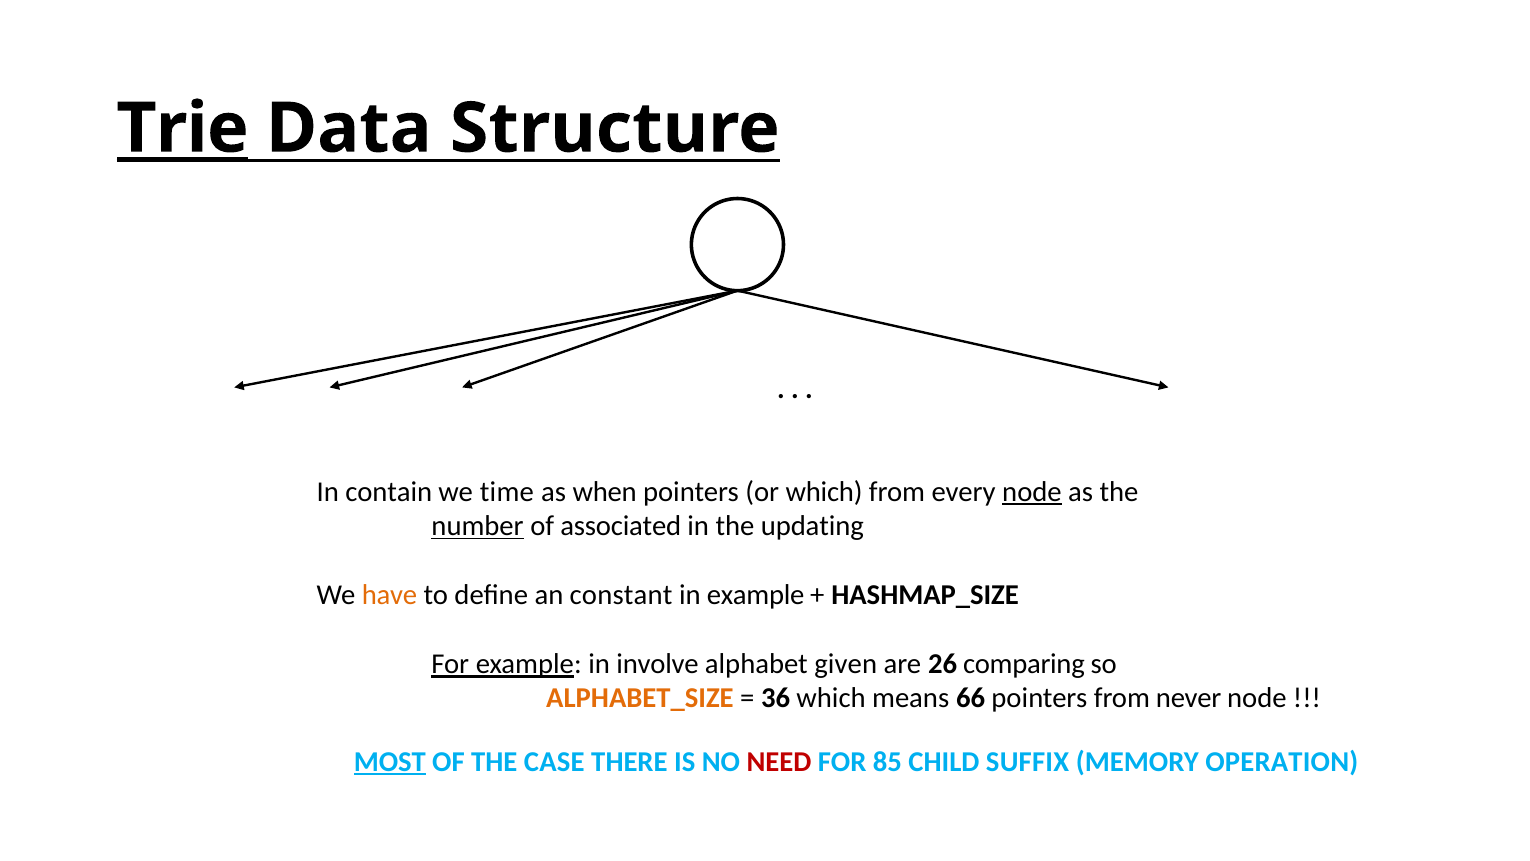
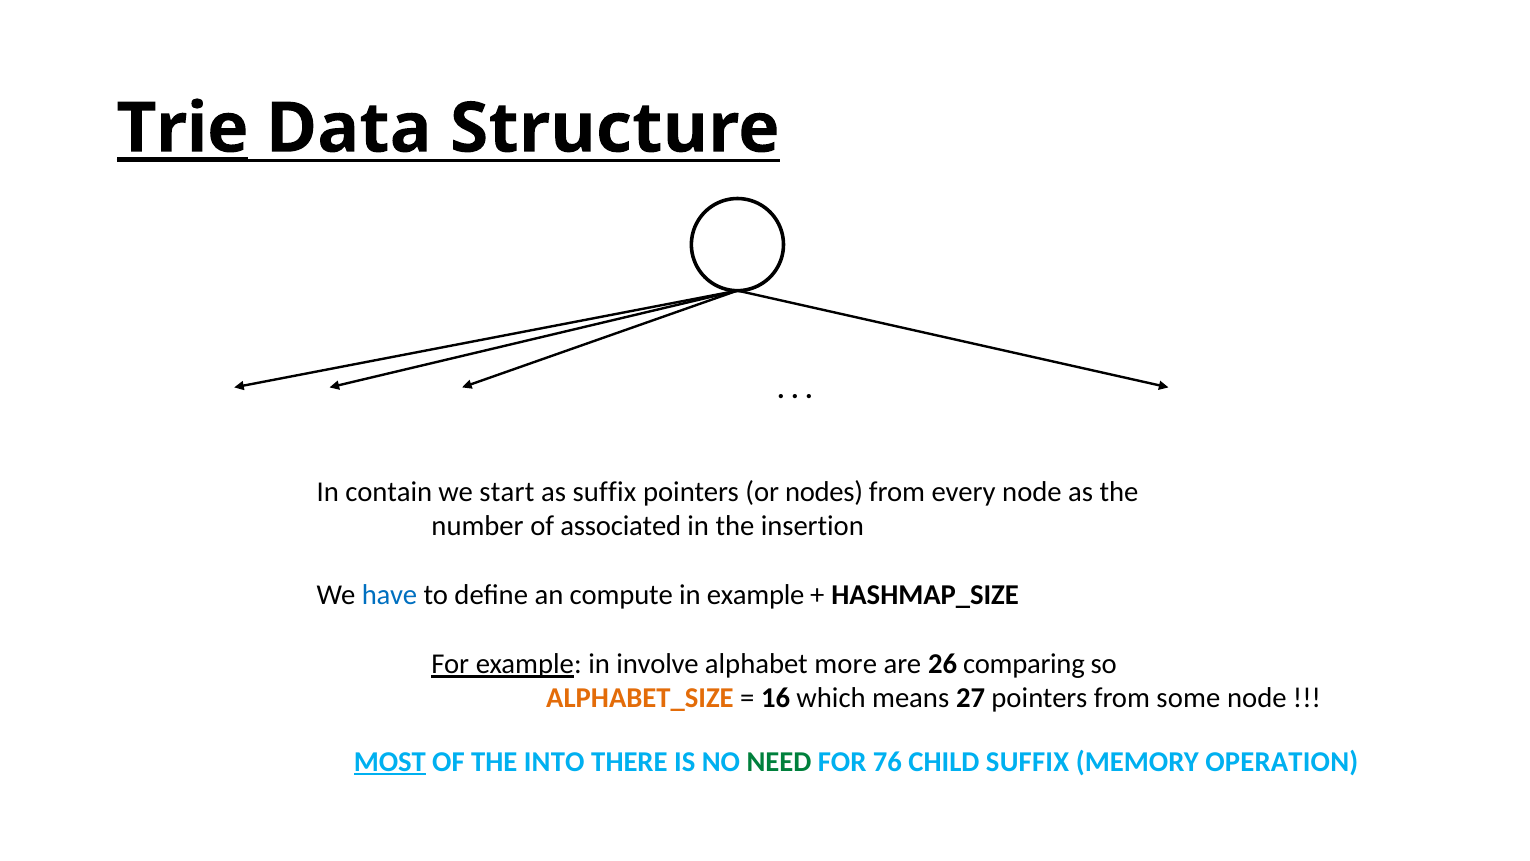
time: time -> start
as when: when -> suffix
or which: which -> nodes
node at (1032, 492) underline: present -> none
number underline: present -> none
updating: updating -> insertion
have colour: orange -> blue
constant: constant -> compute
given: given -> more
36: 36 -> 16
66: 66 -> 27
never: never -> some
CASE: CASE -> INTO
NEED colour: red -> green
85: 85 -> 76
